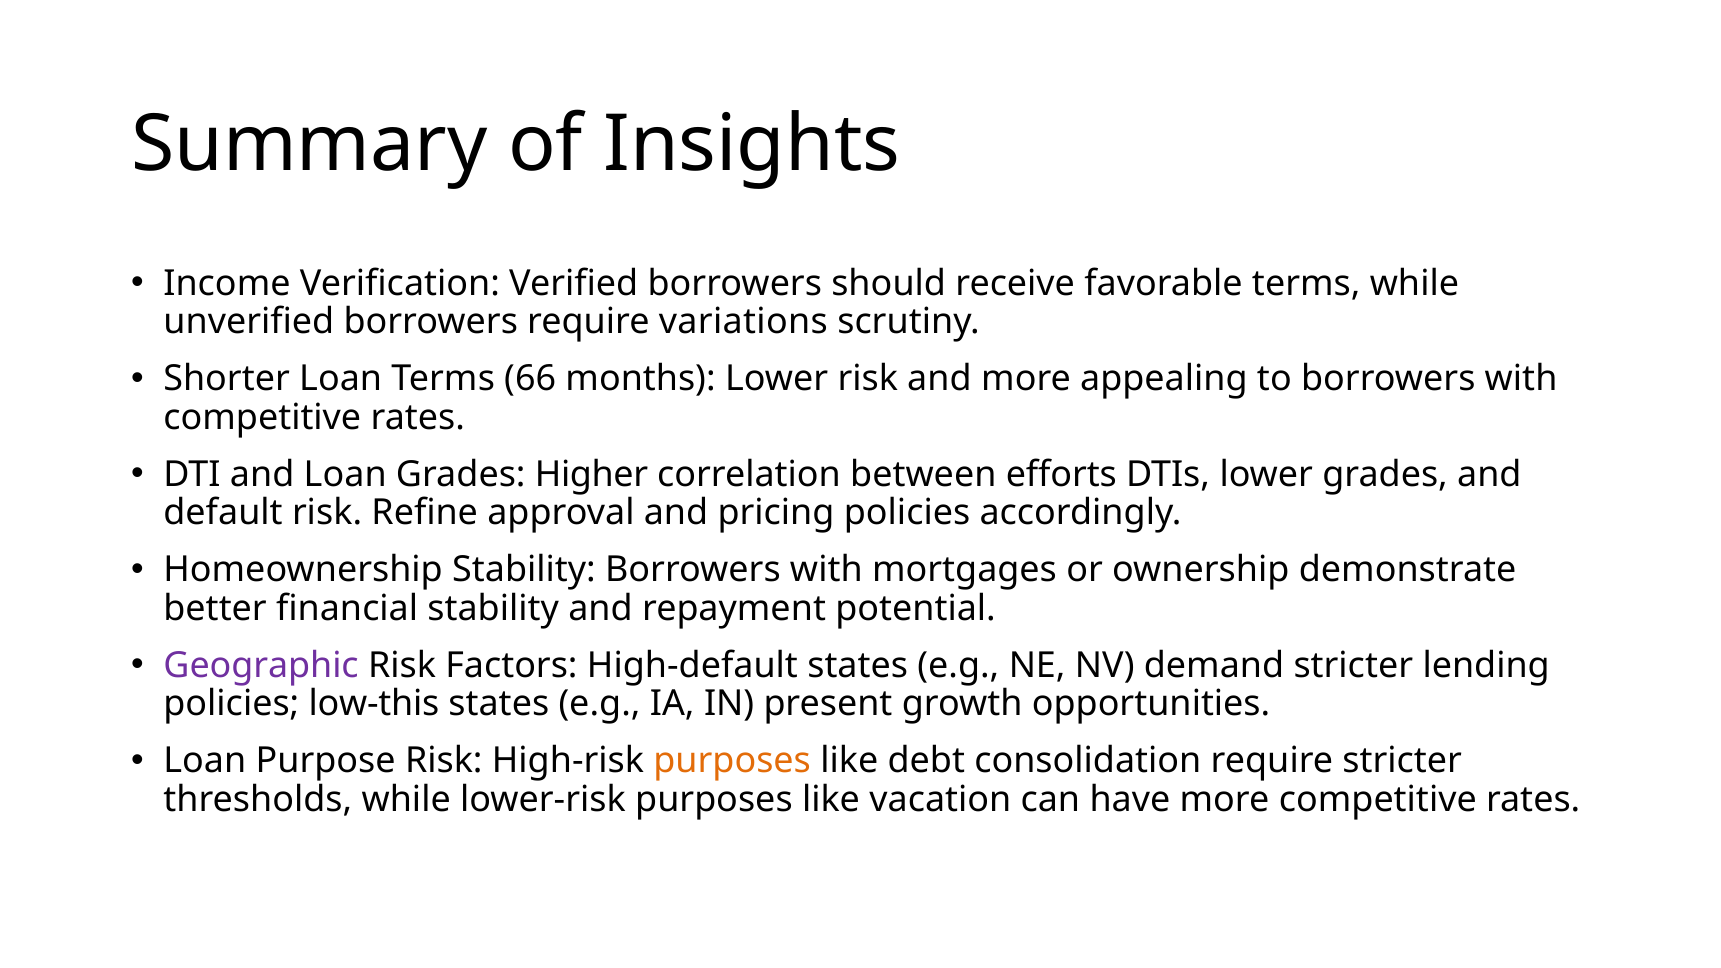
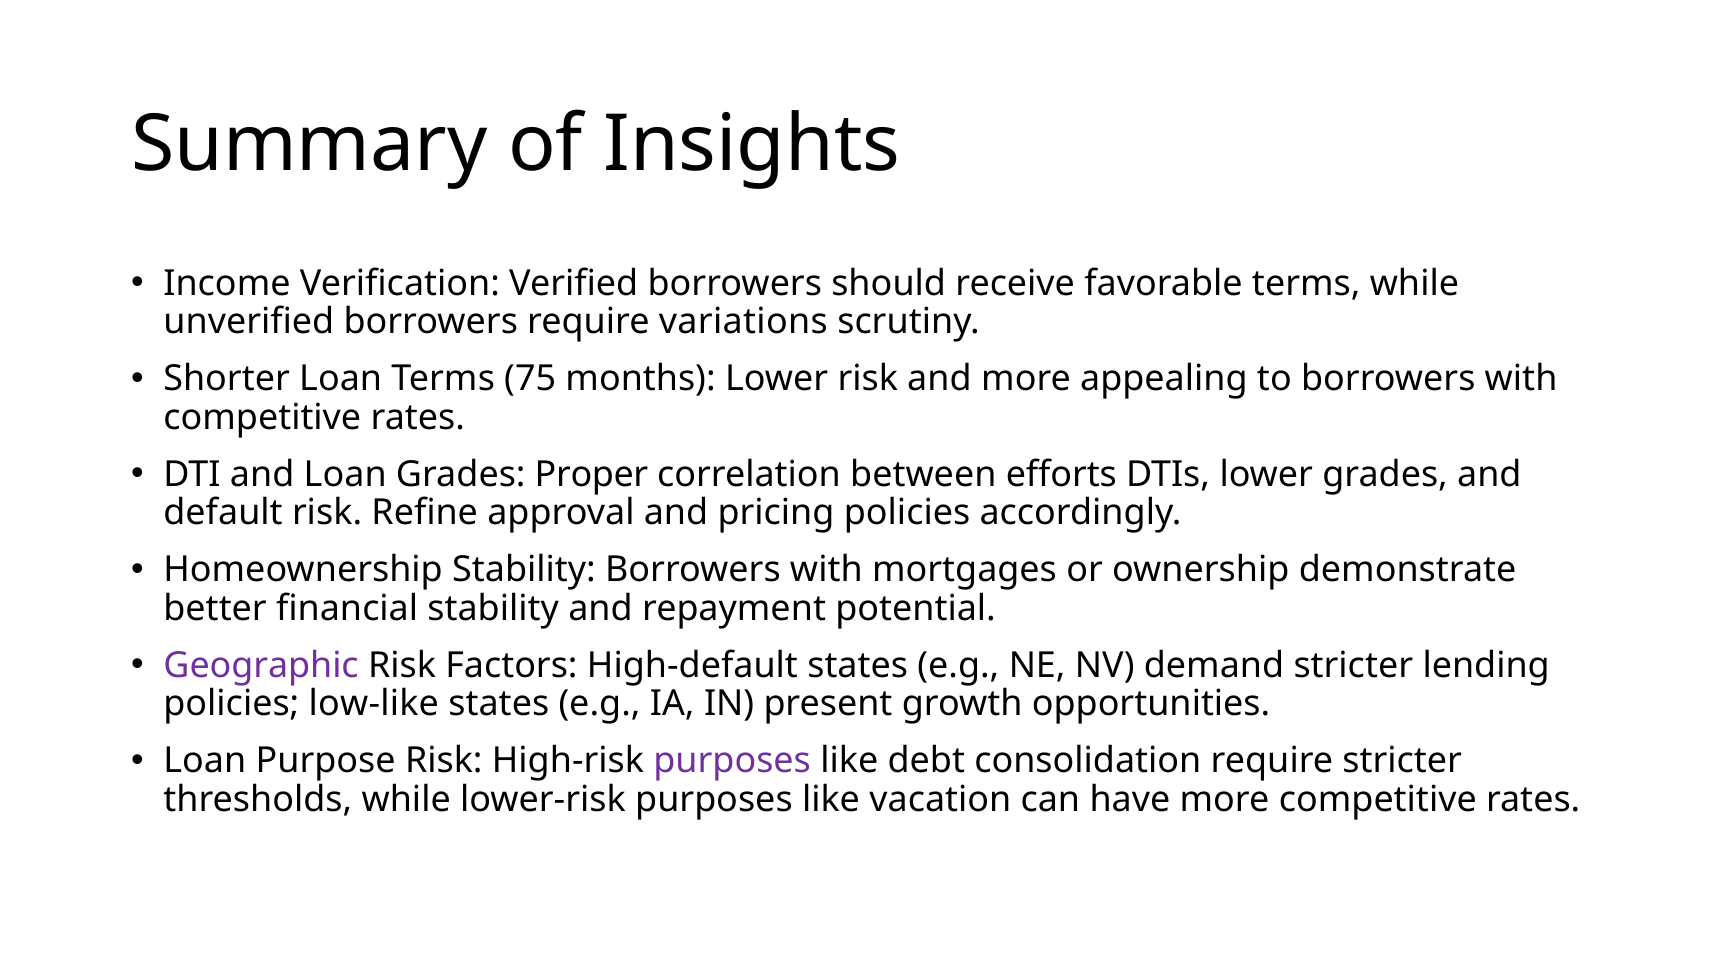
66: 66 -> 75
Higher: Higher -> Proper
low-this: low-this -> low-like
purposes at (732, 761) colour: orange -> purple
